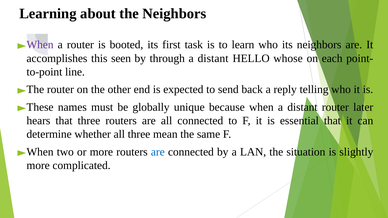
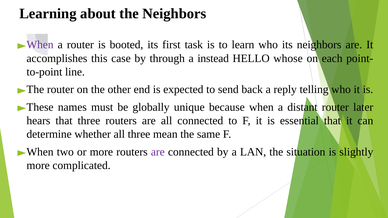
seen: seen -> case
distant at (213, 58): distant -> instead
are at (158, 152) colour: blue -> purple
